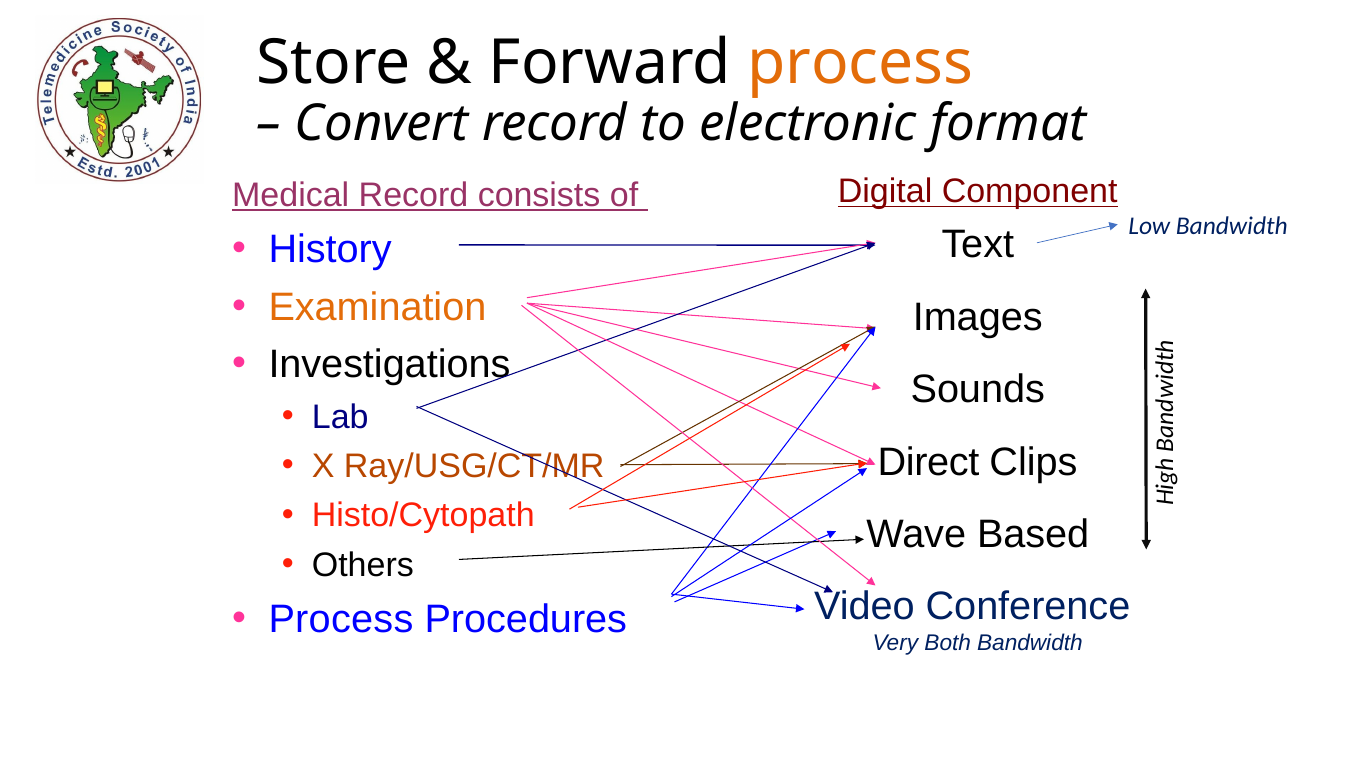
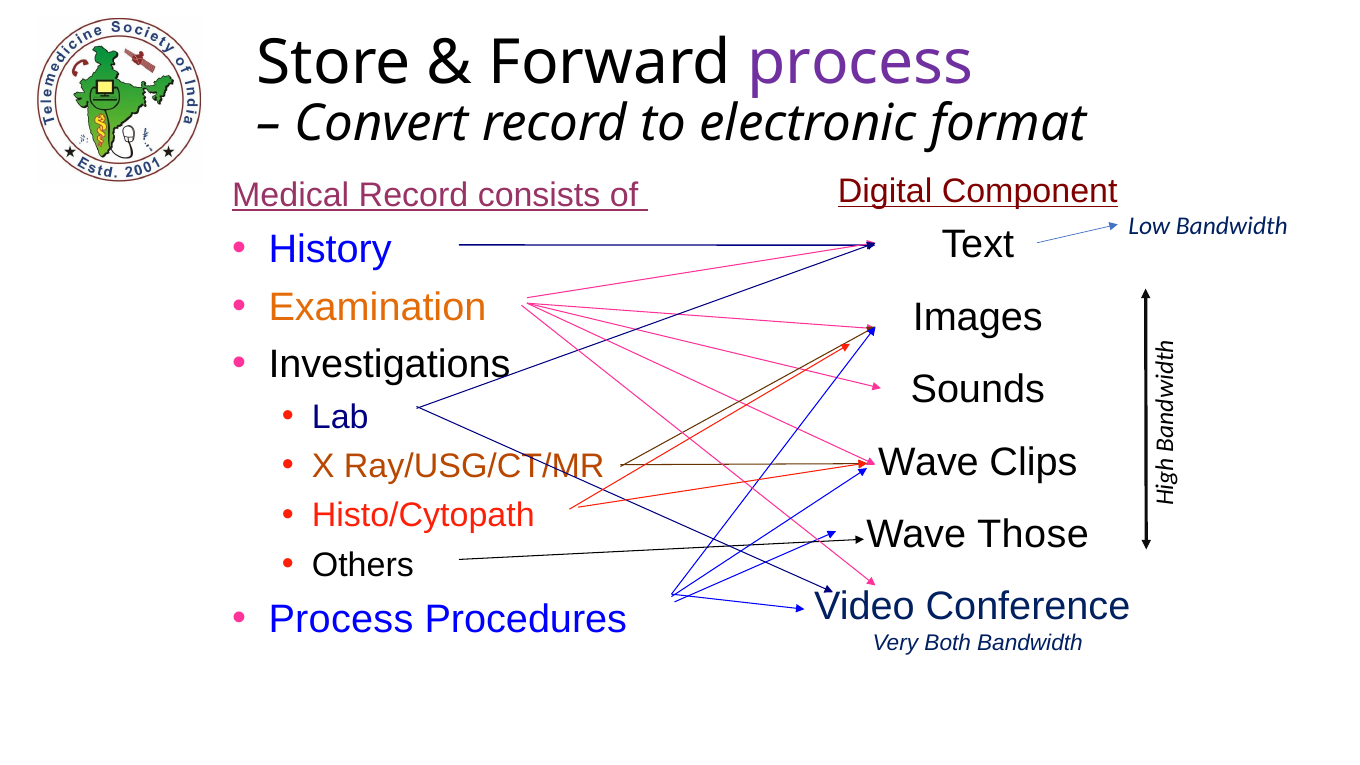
process at (860, 63) colour: orange -> purple
Direct at (929, 462): Direct -> Wave
Based: Based -> Those
